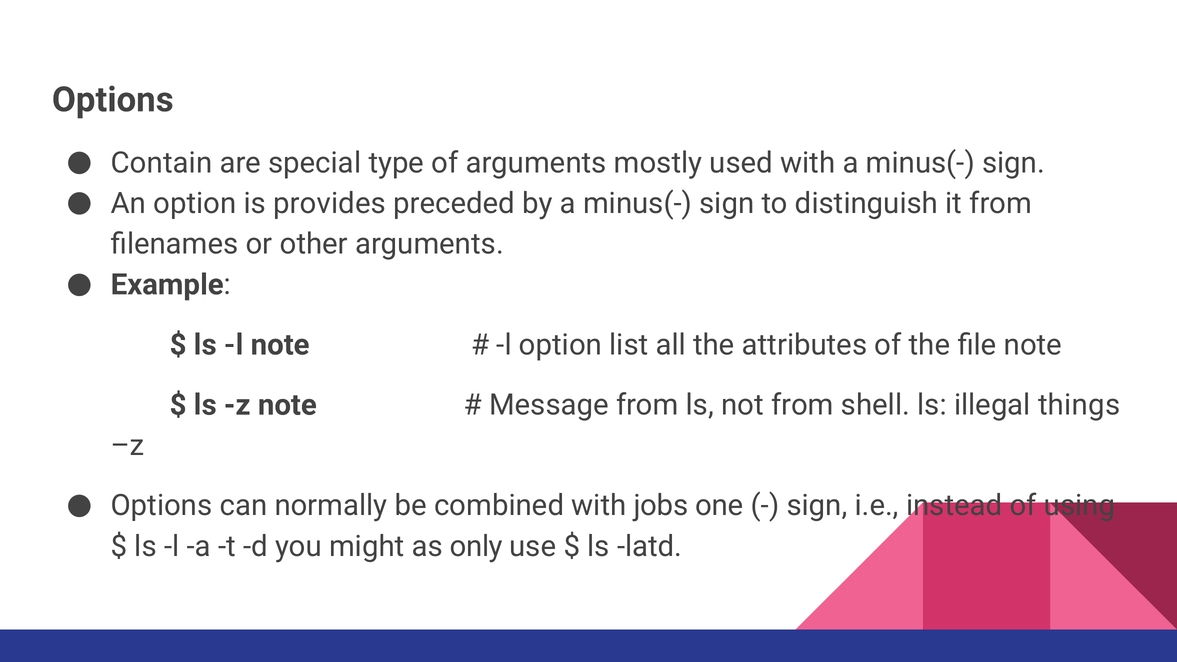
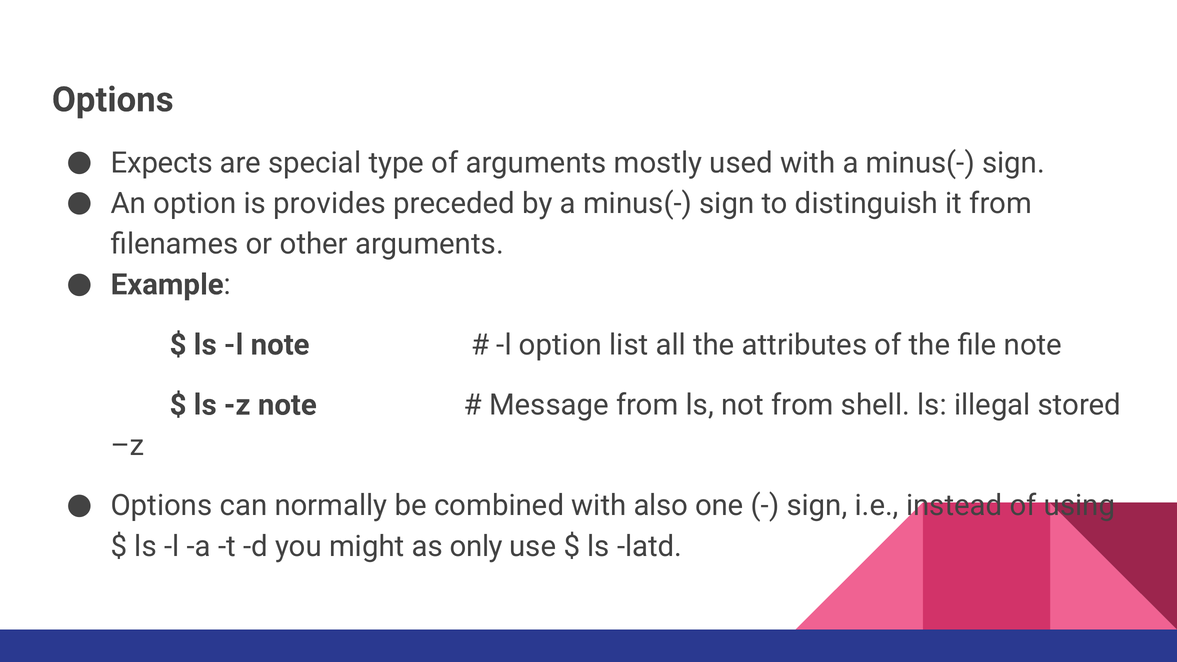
Contain: Contain -> Expects
things: things -> stored
jobs: jobs -> also
